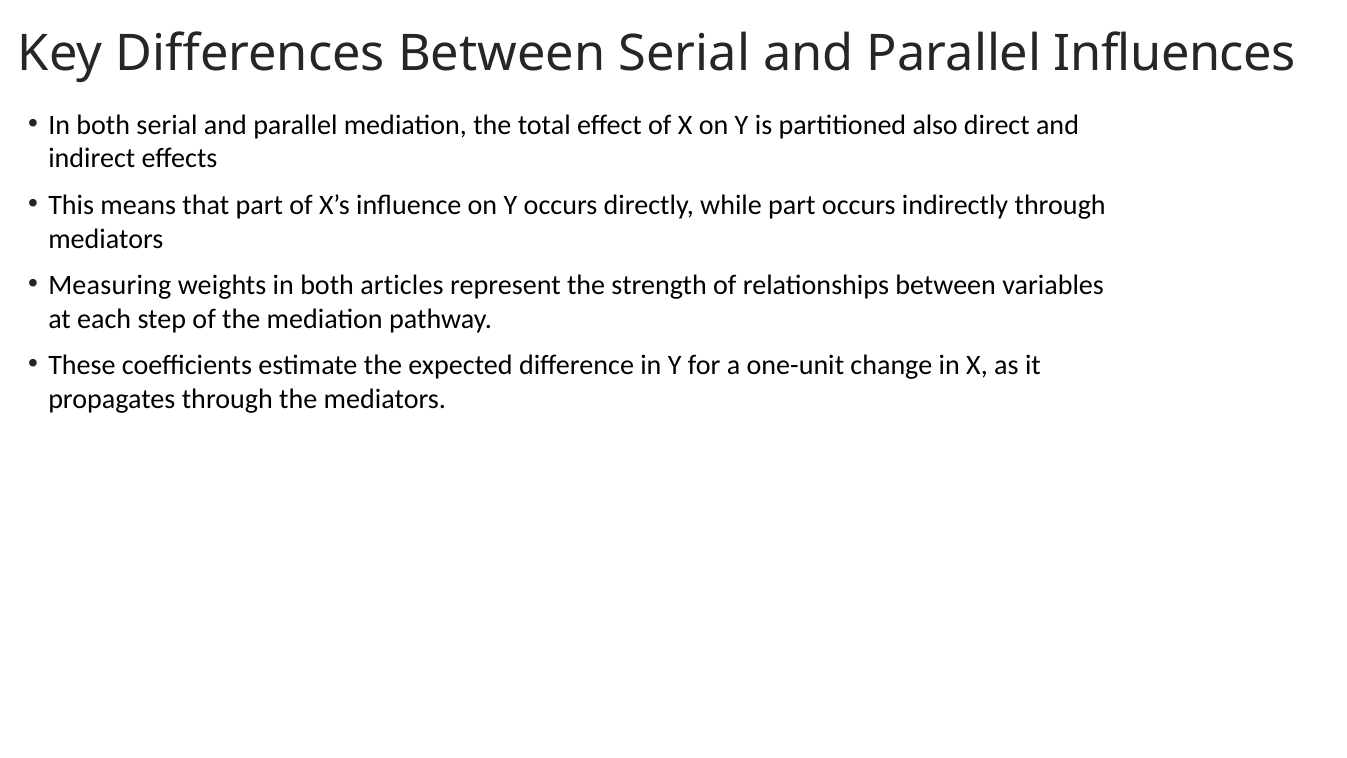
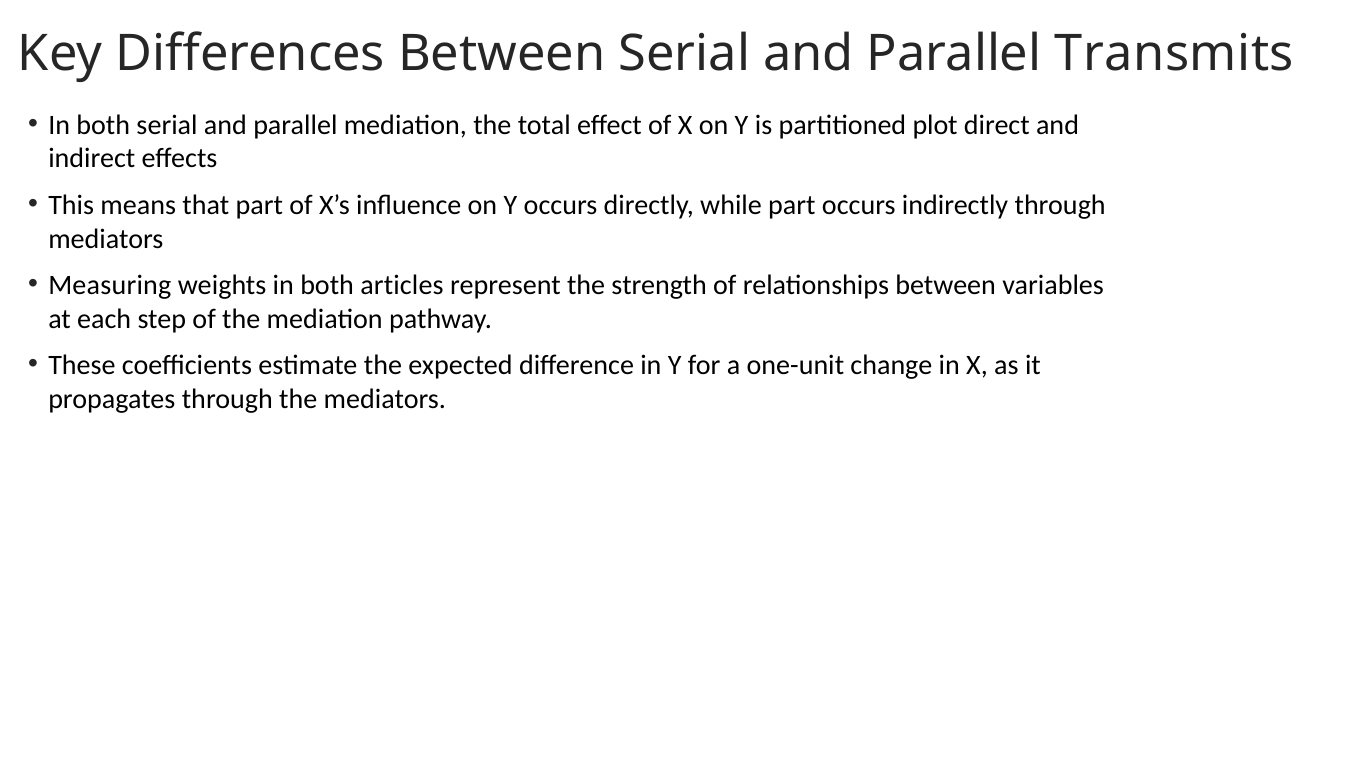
Influences: Influences -> Transmits
also: also -> plot
